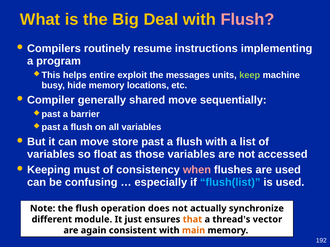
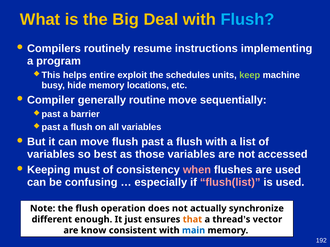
Flush at (248, 19) colour: pink -> light blue
messages: messages -> schedules
shared: shared -> routine
move store: store -> flush
float: float -> best
flush(list colour: light blue -> pink
module: module -> enough
again: again -> know
main colour: orange -> blue
